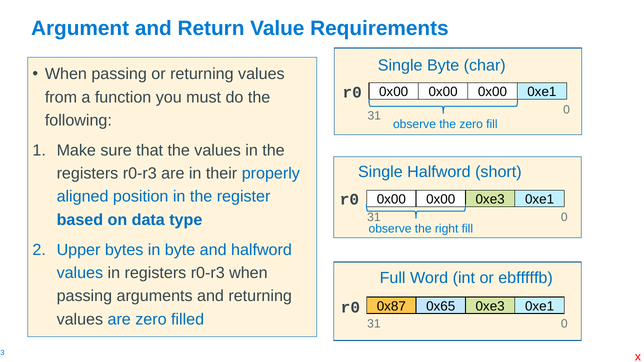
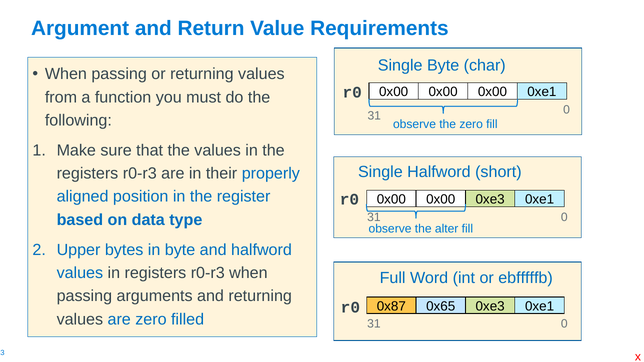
right: right -> alter
